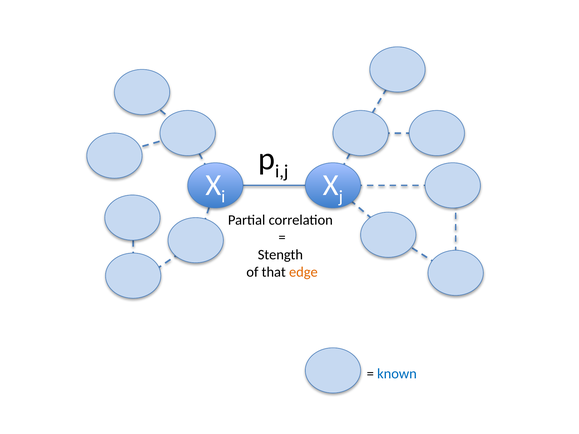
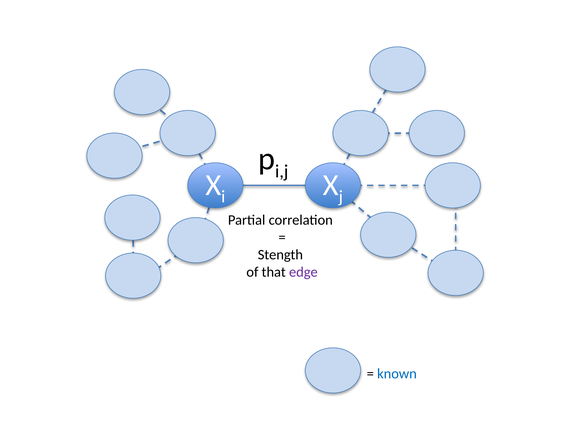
edge colour: orange -> purple
